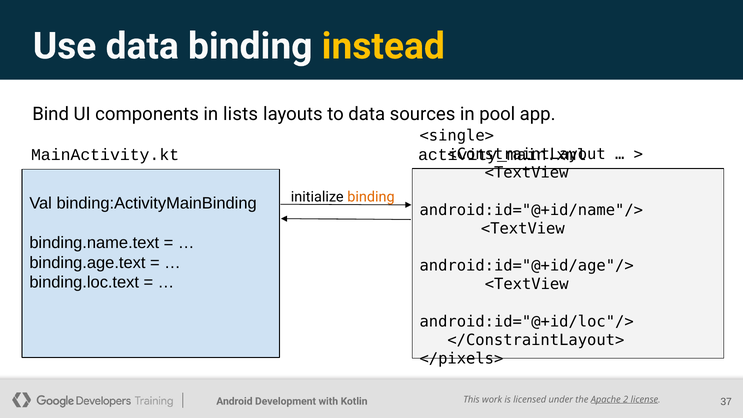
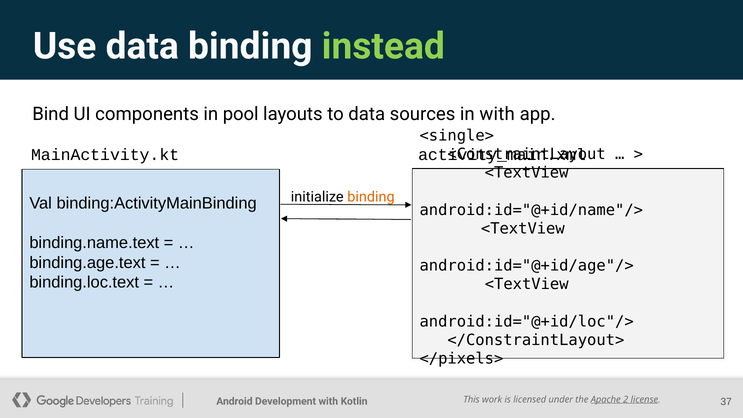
instead colour: yellow -> light green
lists: lists -> pool
in pool: pool -> with
